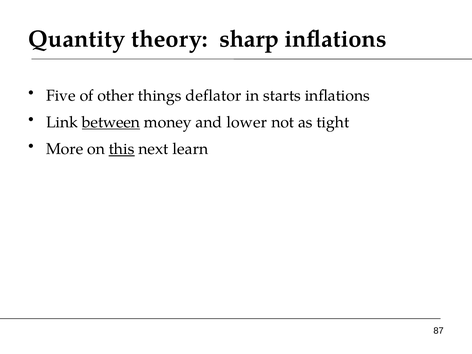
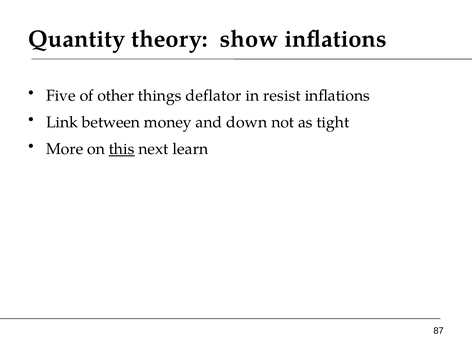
sharp: sharp -> show
starts: starts -> resist
between underline: present -> none
lower: lower -> down
